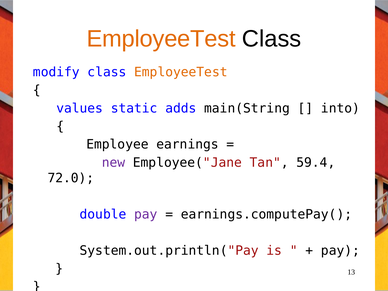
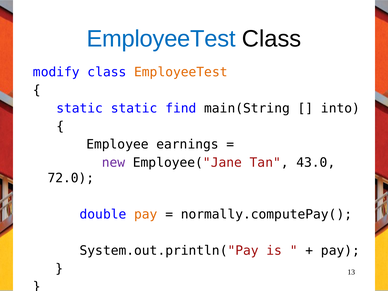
EmployeeTest at (161, 39) colour: orange -> blue
values at (80, 108): values -> static
adds: adds -> find
59.4: 59.4 -> 43.0
pay at (146, 214) colour: purple -> orange
earnings.computePay(: earnings.computePay( -> normally.computePay(
